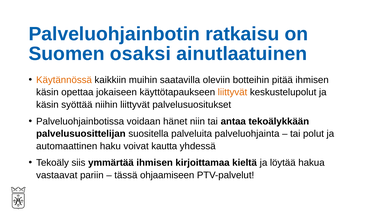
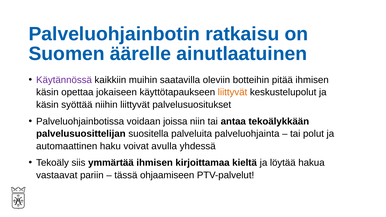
osaksi: osaksi -> äärelle
Käytännössä colour: orange -> purple
hänet: hänet -> joissa
kautta: kautta -> avulla
